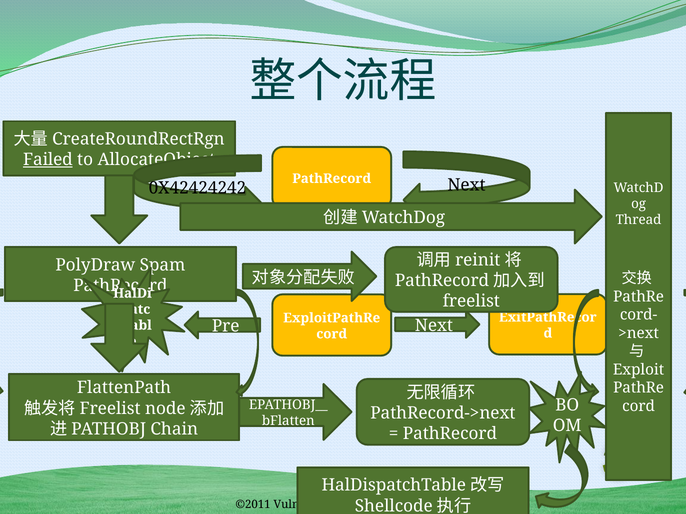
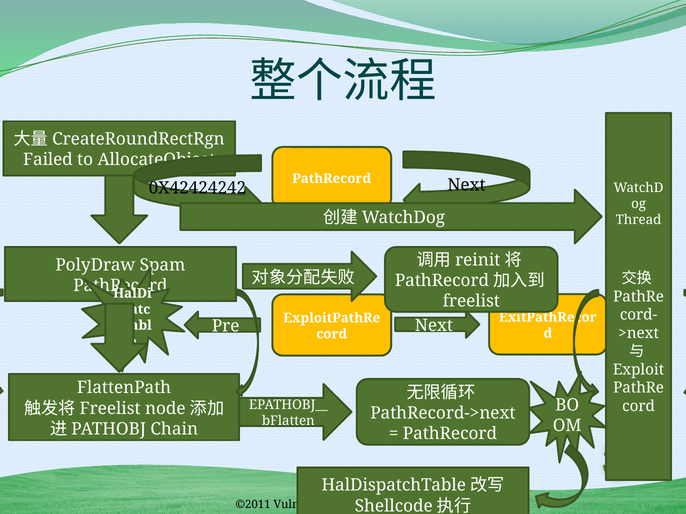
Failed underline: present -> none
